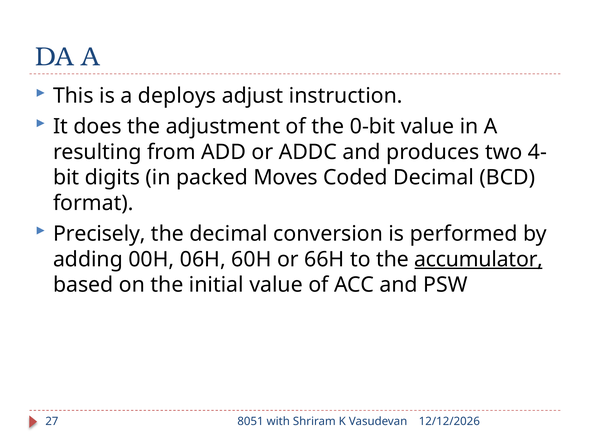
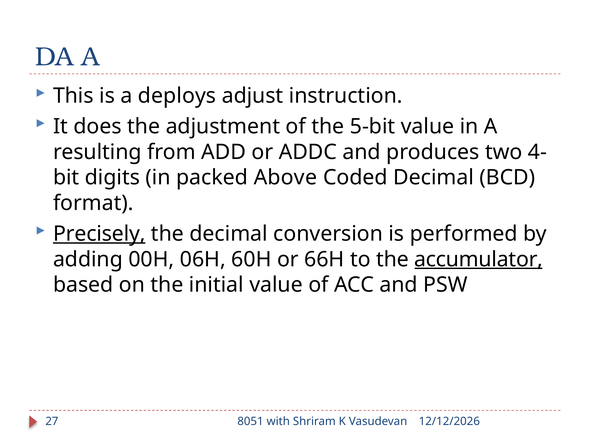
0-bit: 0-bit -> 5-bit
Moves: Moves -> Above
Precisely underline: none -> present
